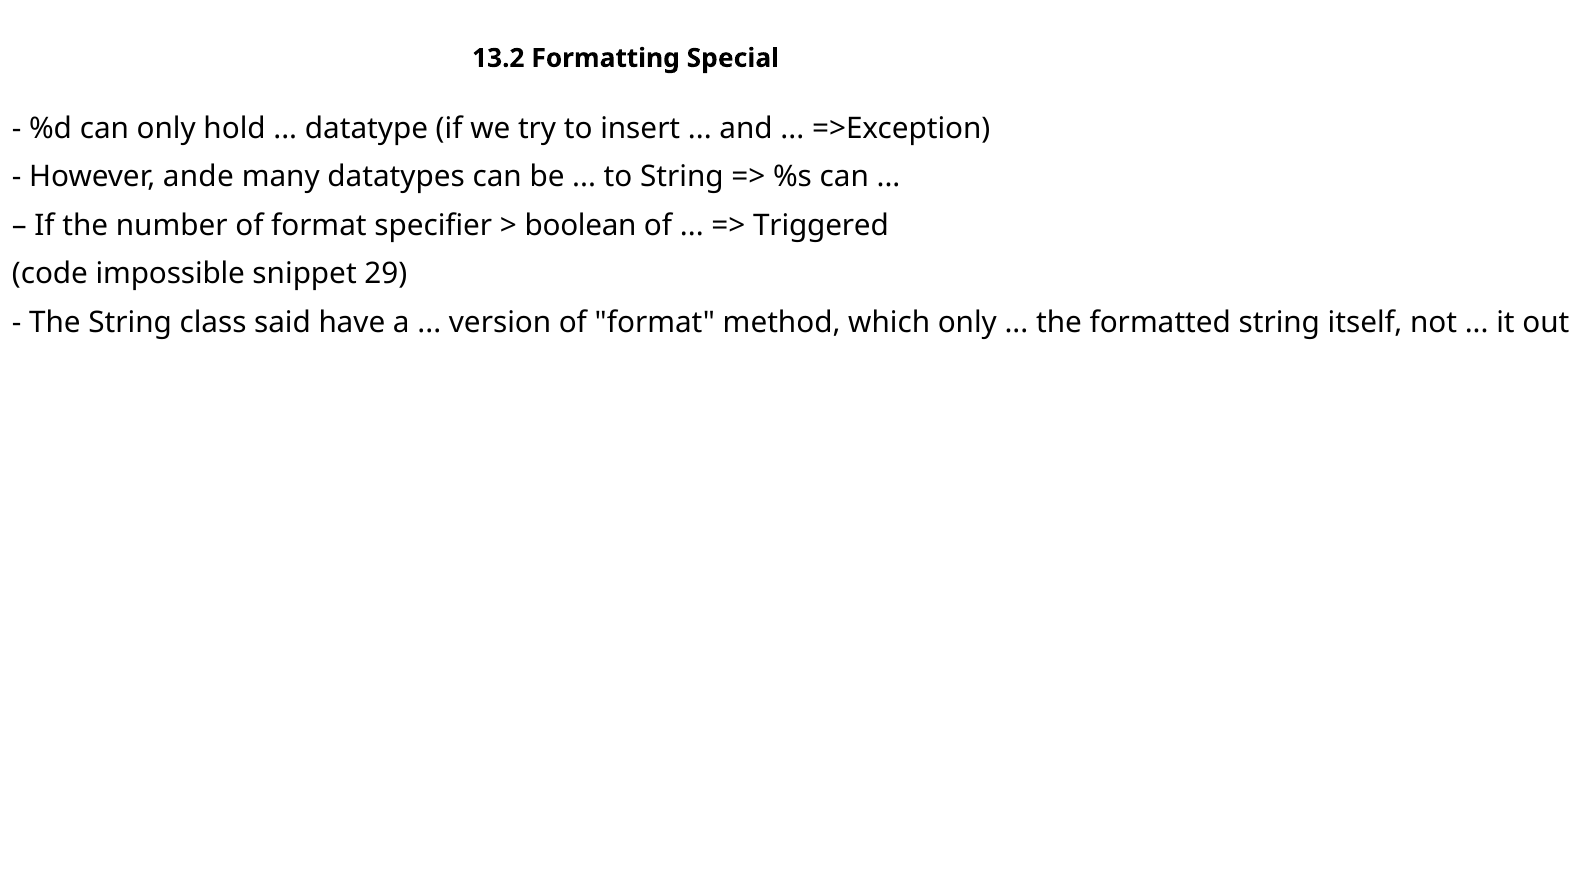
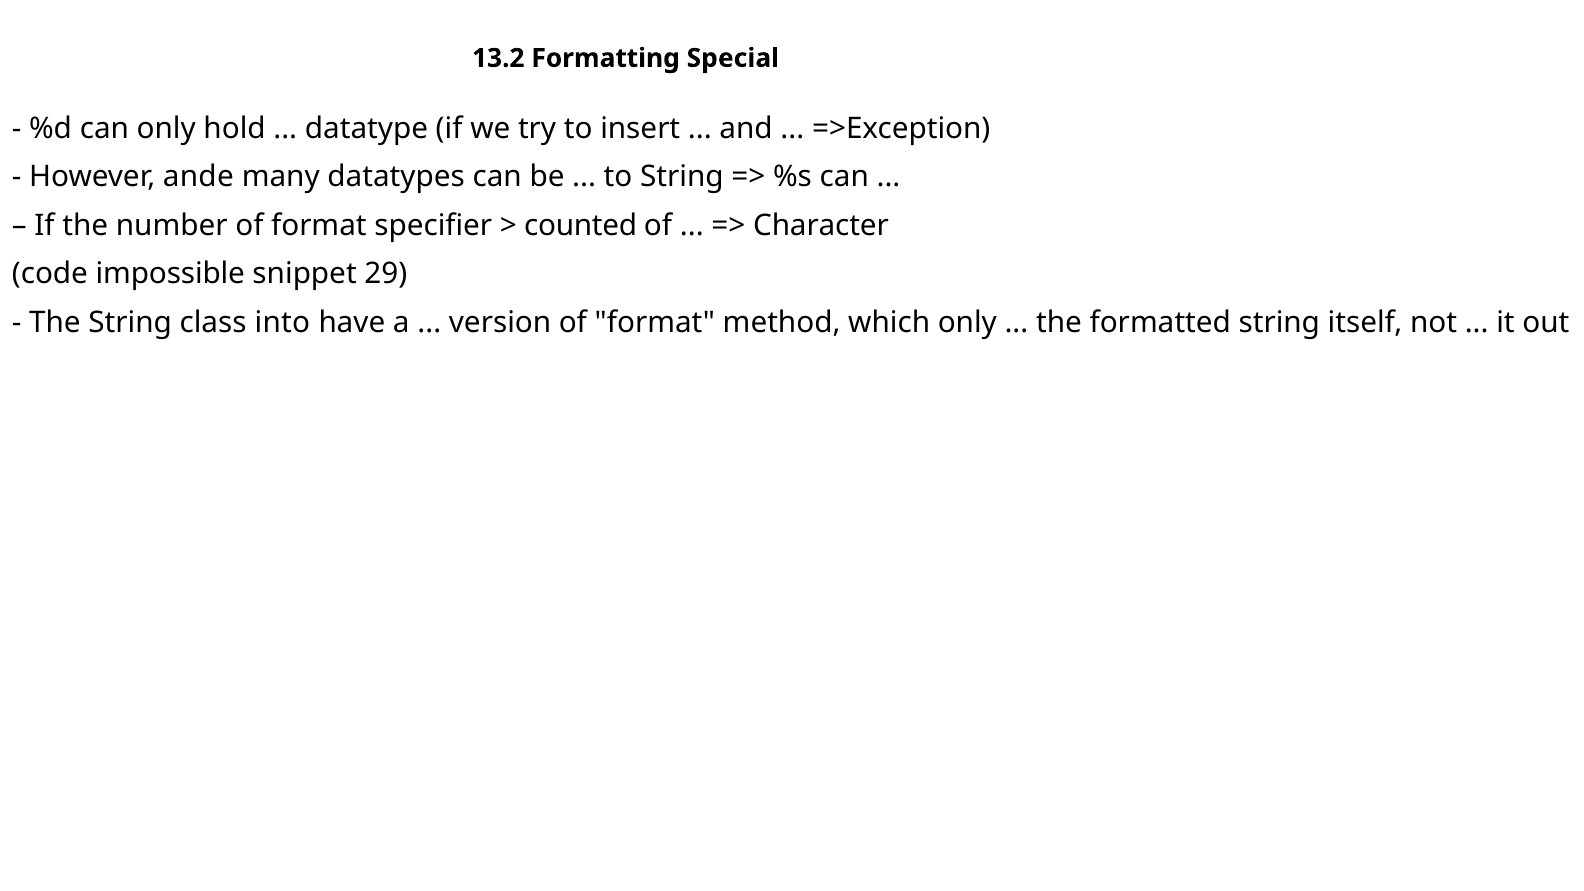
boolean: boolean -> counted
Triggered: Triggered -> Character
said: said -> into
